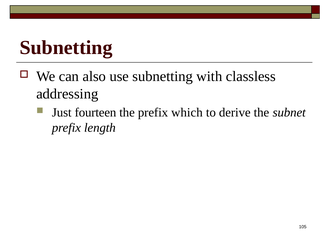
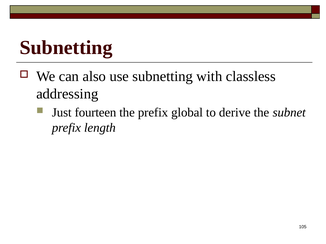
which: which -> global
